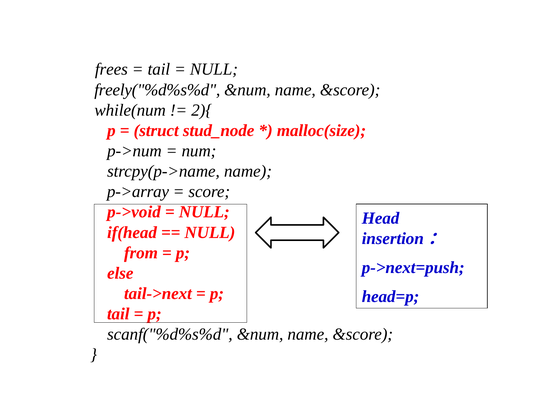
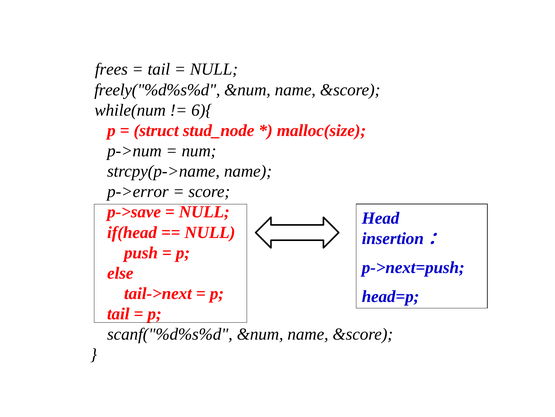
2){: 2){ -> 6){
p->array: p->array -> p->error
p->void: p->void -> p->save
from: from -> push
